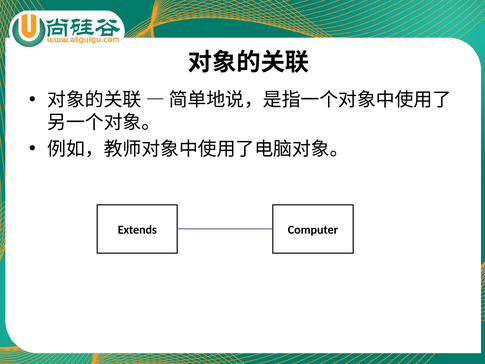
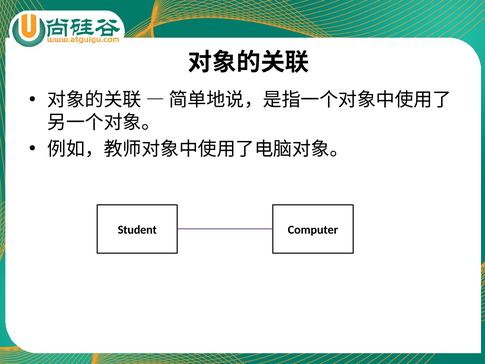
Extends: Extends -> Student
